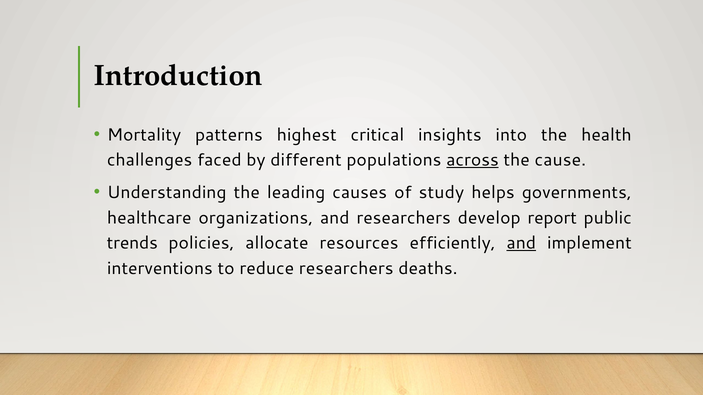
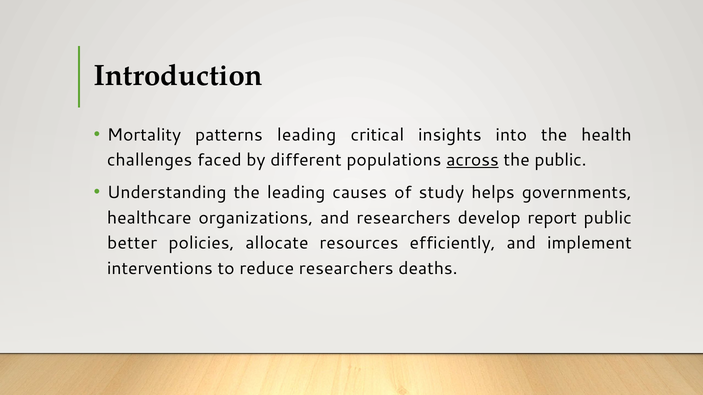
patterns highest: highest -> leading
the cause: cause -> public
trends: trends -> better
and at (521, 243) underline: present -> none
